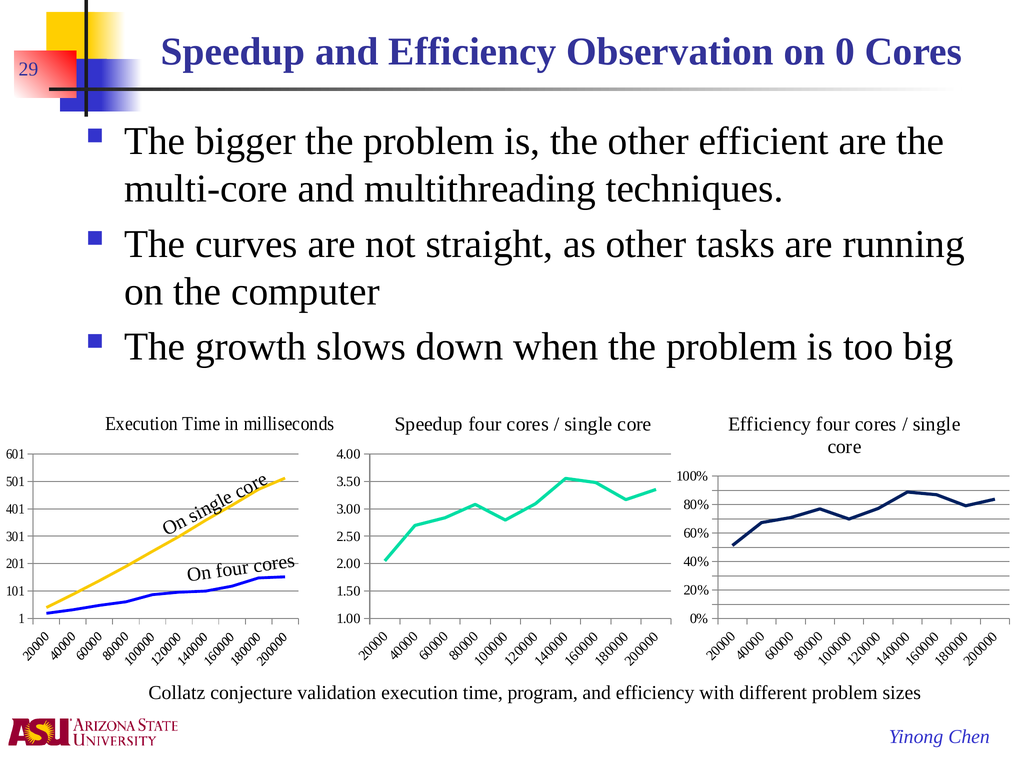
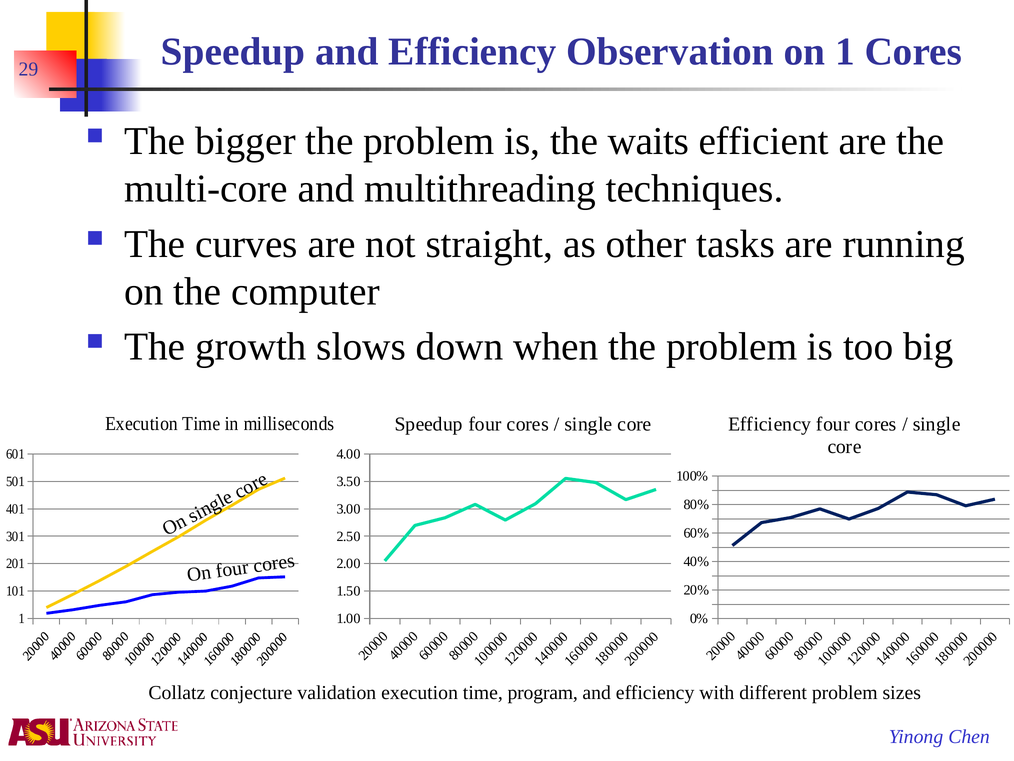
on 0: 0 -> 1
the other: other -> waits
